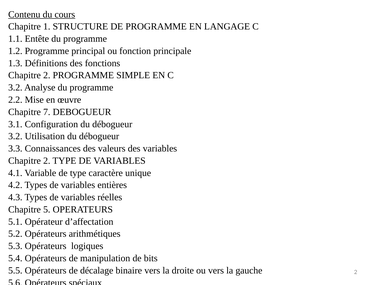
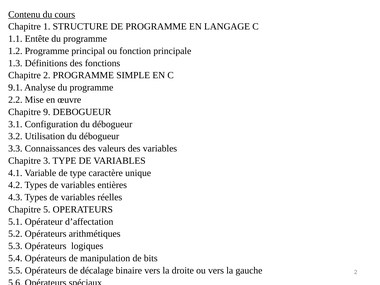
3.2 at (15, 88): 3.2 -> 9.1
7: 7 -> 9
2 at (47, 161): 2 -> 3
